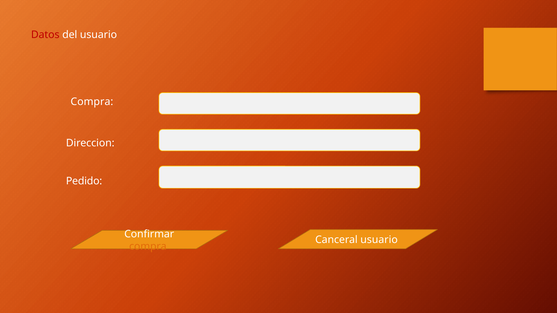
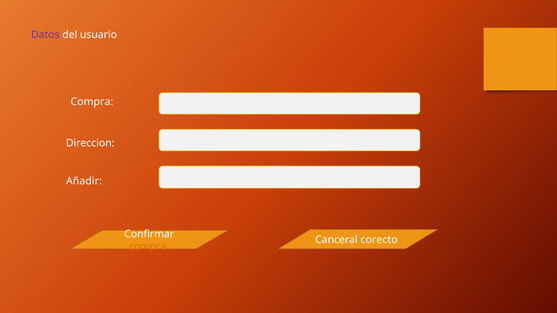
Datos colour: red -> purple
Pedido: Pedido -> Añadir
Canceral usuario: usuario -> corecto
